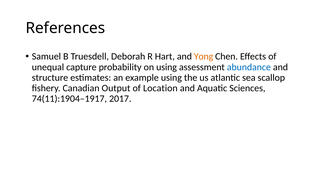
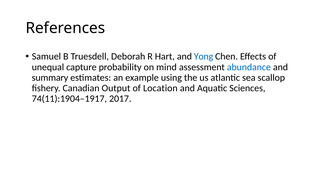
Yong colour: orange -> blue
on using: using -> mind
structure: structure -> summary
